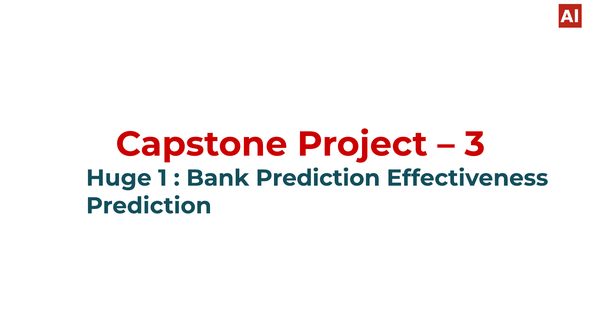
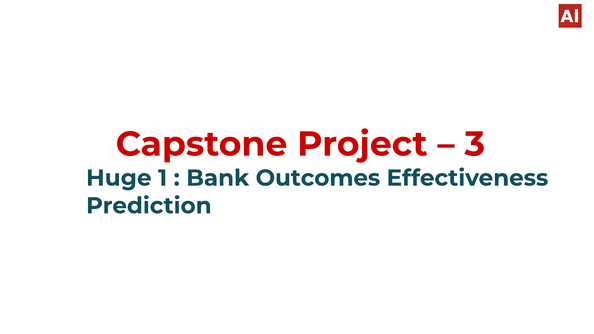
Bank Prediction: Prediction -> Outcomes
